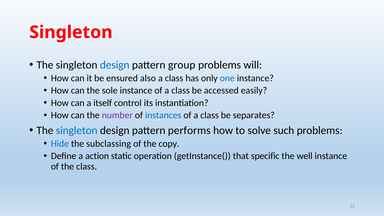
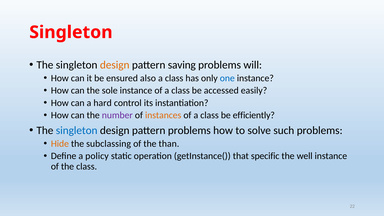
design at (115, 65) colour: blue -> orange
group: group -> saving
itself: itself -> hard
instances colour: blue -> orange
separates: separates -> efficiently
pattern performs: performs -> problems
Hide colour: blue -> orange
copy: copy -> than
action: action -> policy
